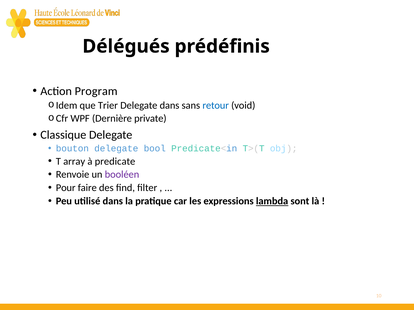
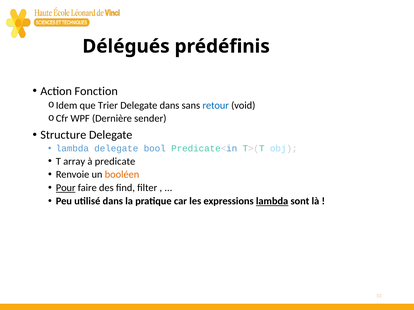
Program: Program -> Fonction
private: private -> sender
Classique: Classique -> Structure
bouton at (72, 149): bouton -> lambda
booléen colour: purple -> orange
Pour underline: none -> present
